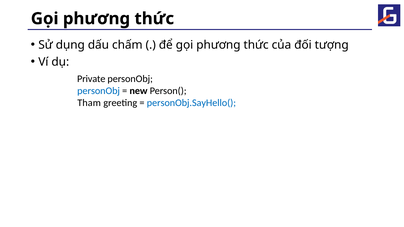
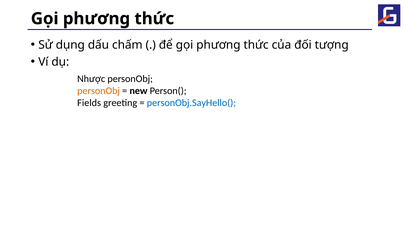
Private: Private -> Nhược
personObj at (99, 91) colour: blue -> orange
Tham: Tham -> Fields
